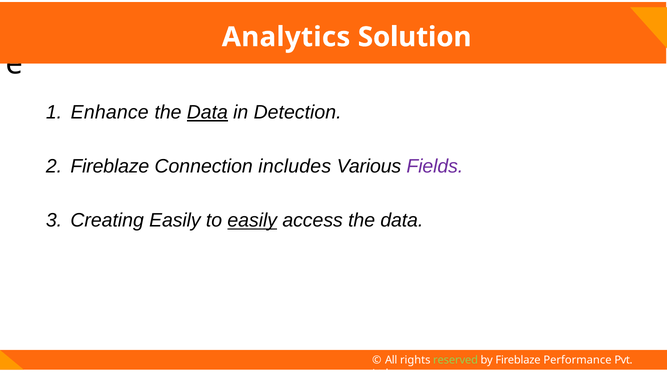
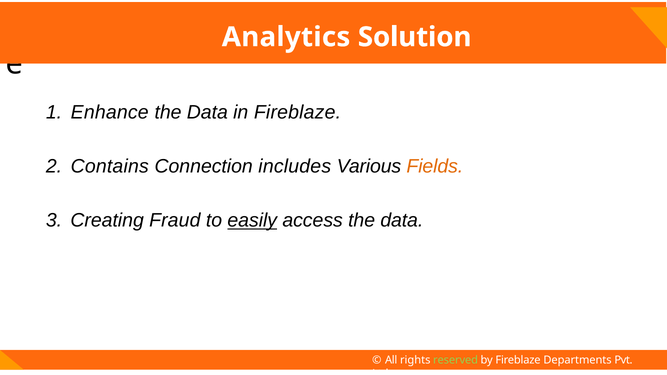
Data at (207, 112) underline: present -> none
in Detection: Detection -> Fireblaze
Fireblaze at (110, 167): Fireblaze -> Contains
Fields colour: purple -> orange
Creating Easily: Easily -> Fraud
Performance: Performance -> Departments
